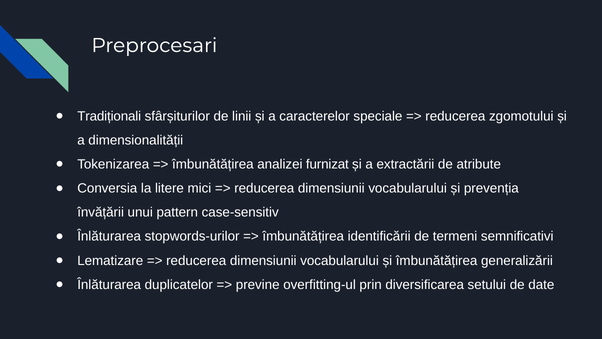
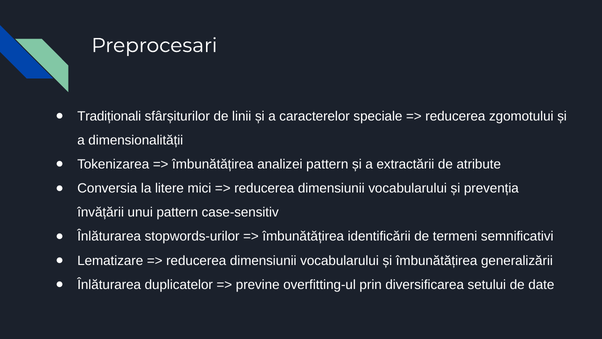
analizei furnizat: furnizat -> pattern
